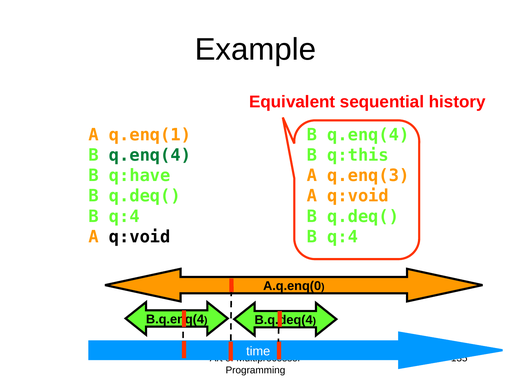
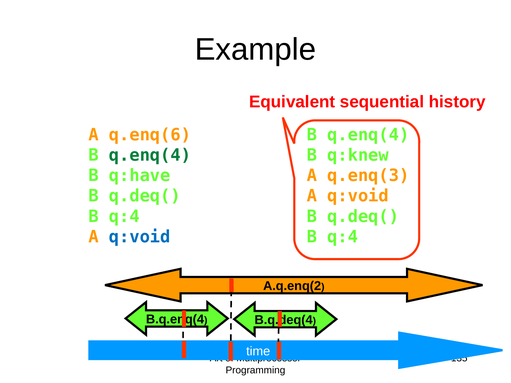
q.enq(1: q.enq(1 -> q.enq(6
q:this: q:this -> q:knew
q:void at (140, 237) colour: black -> blue
A.q.enq(0: A.q.enq(0 -> A.q.enq(2
